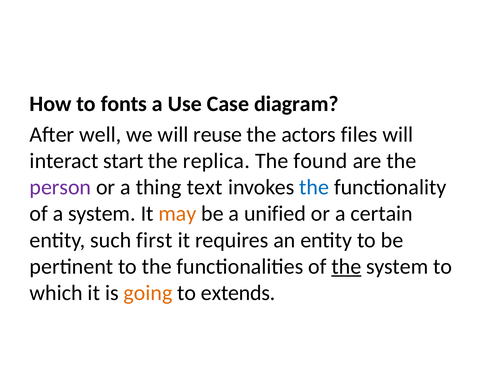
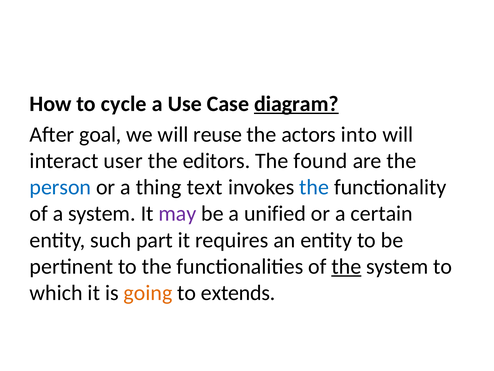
fonts: fonts -> cycle
diagram underline: none -> present
well: well -> goal
files: files -> into
start: start -> user
replica: replica -> editors
person colour: purple -> blue
may colour: orange -> purple
first: first -> part
